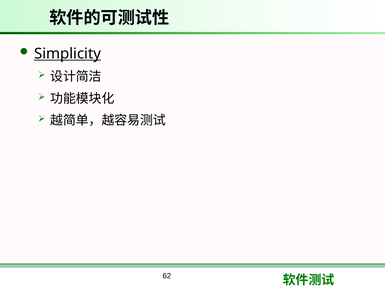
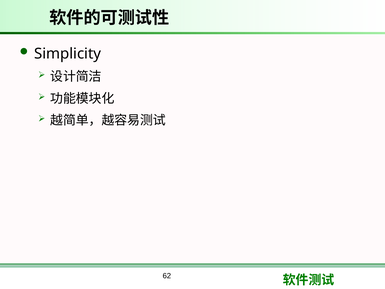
Simplicity underline: present -> none
